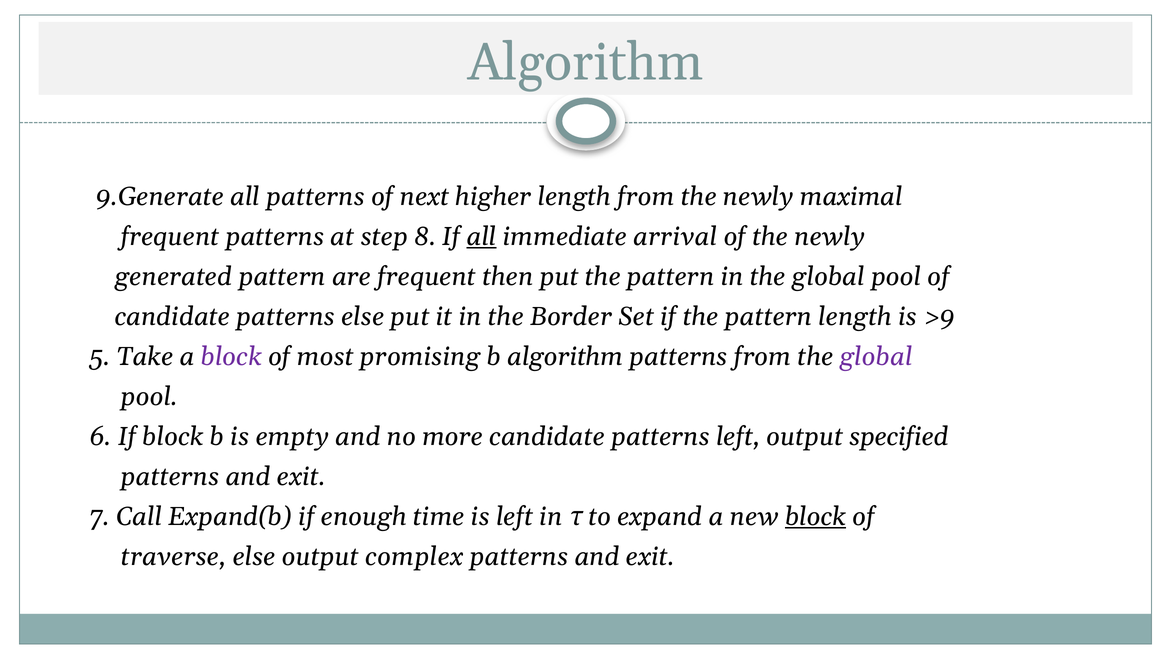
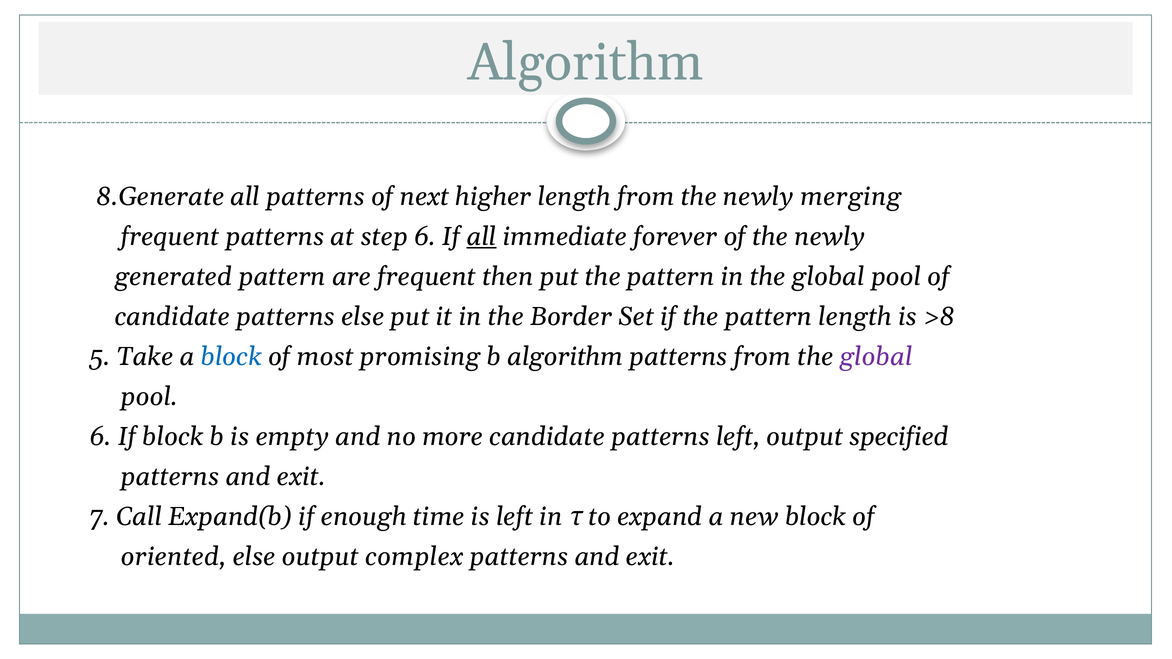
9.Generate: 9.Generate -> 8.Generate
maximal: maximal -> merging
step 8: 8 -> 6
arrival: arrival -> forever
>9: >9 -> >8
block at (231, 357) colour: purple -> blue
block at (816, 517) underline: present -> none
traverse: traverse -> oriented
